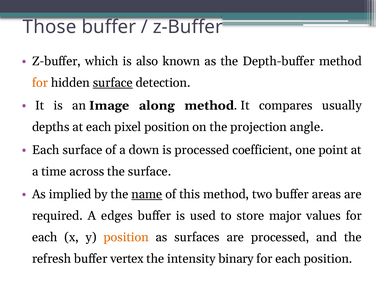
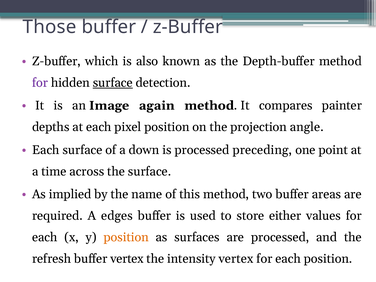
for at (40, 83) colour: orange -> purple
along: along -> again
usually: usually -> painter
coefficient: coefficient -> preceding
name underline: present -> none
major: major -> either
intensity binary: binary -> vertex
